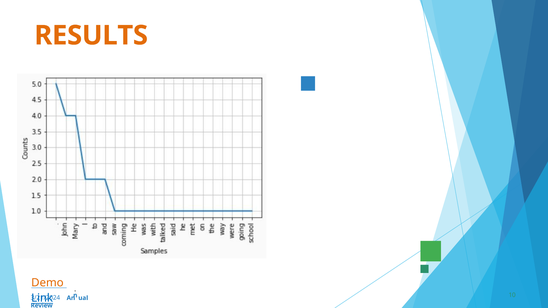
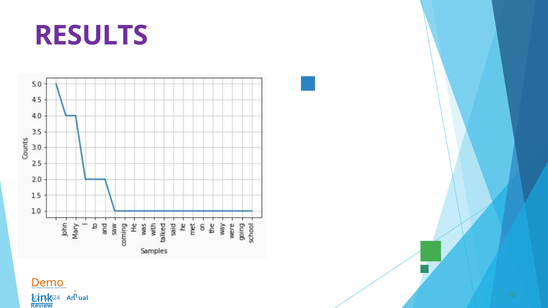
RESULTS colour: orange -> purple
